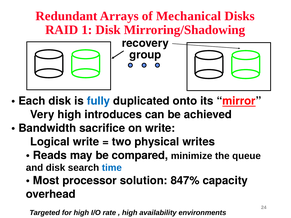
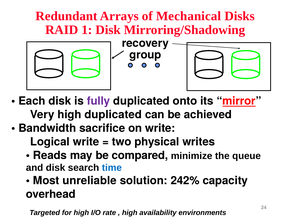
fully colour: blue -> purple
high introduces: introduces -> duplicated
processor: processor -> unreliable
847%: 847% -> 242%
